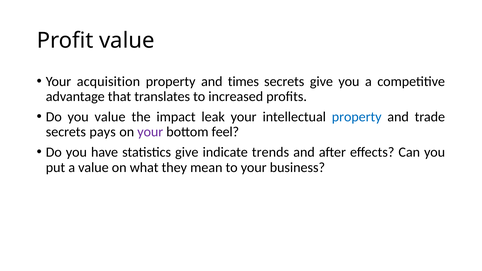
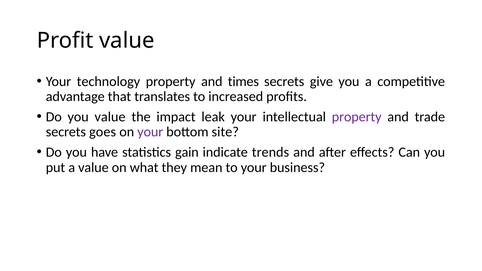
acquisition: acquisition -> technology
property at (357, 117) colour: blue -> purple
pays: pays -> goes
feel: feel -> site
statistics give: give -> gain
